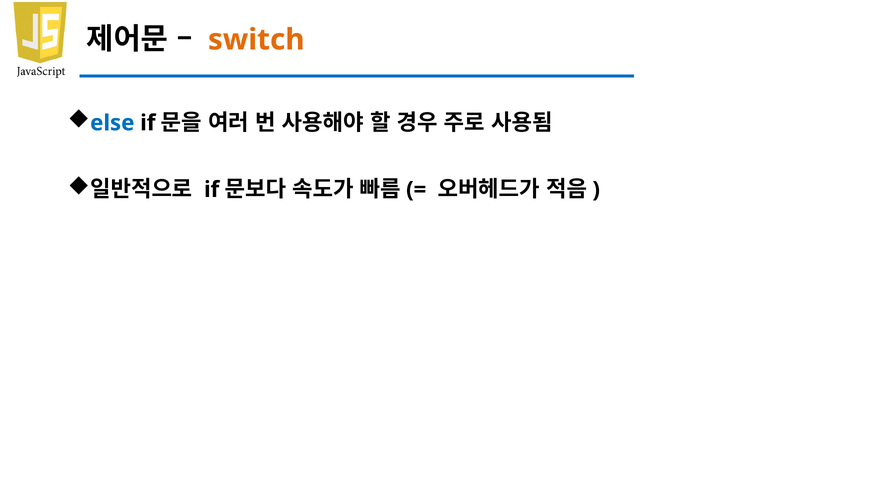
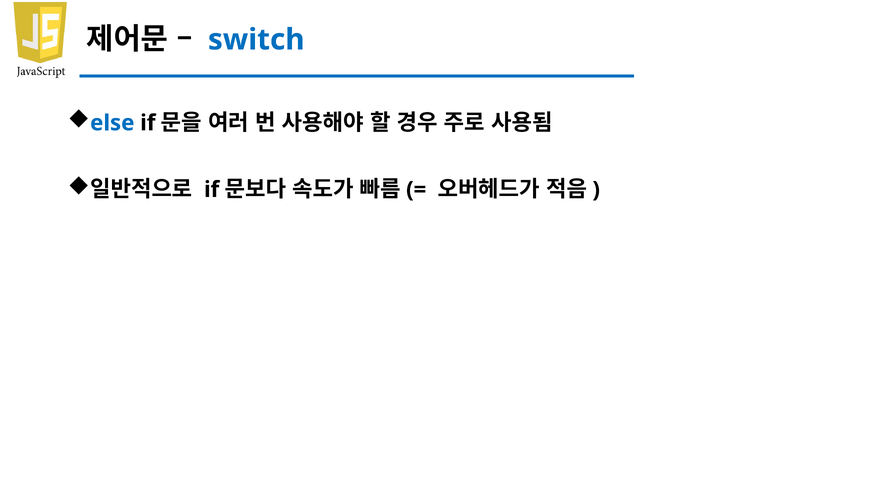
switch colour: orange -> blue
